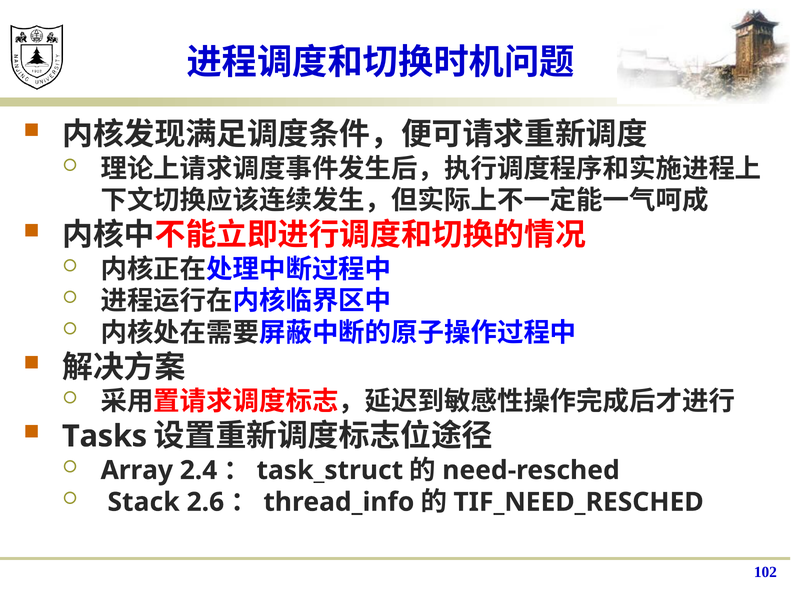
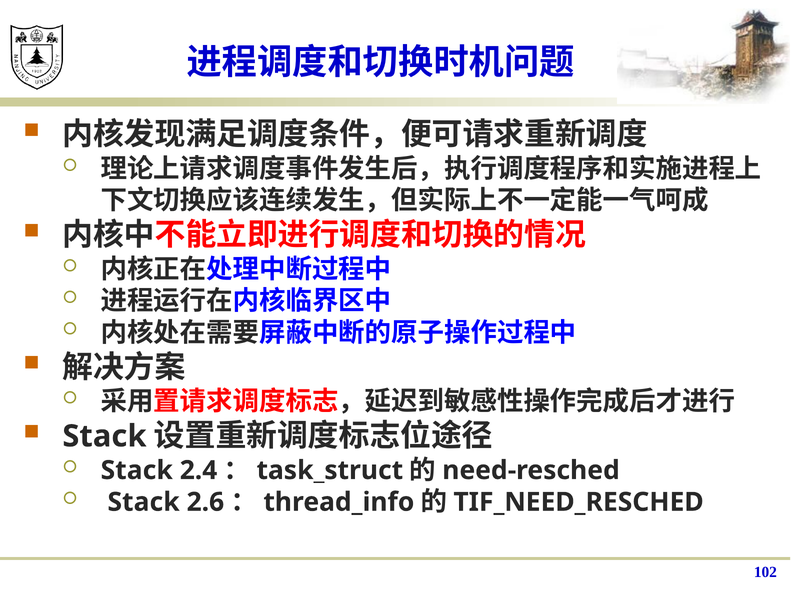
Tasks at (105, 436): Tasks -> Stack
Array at (137, 470): Array -> Stack
